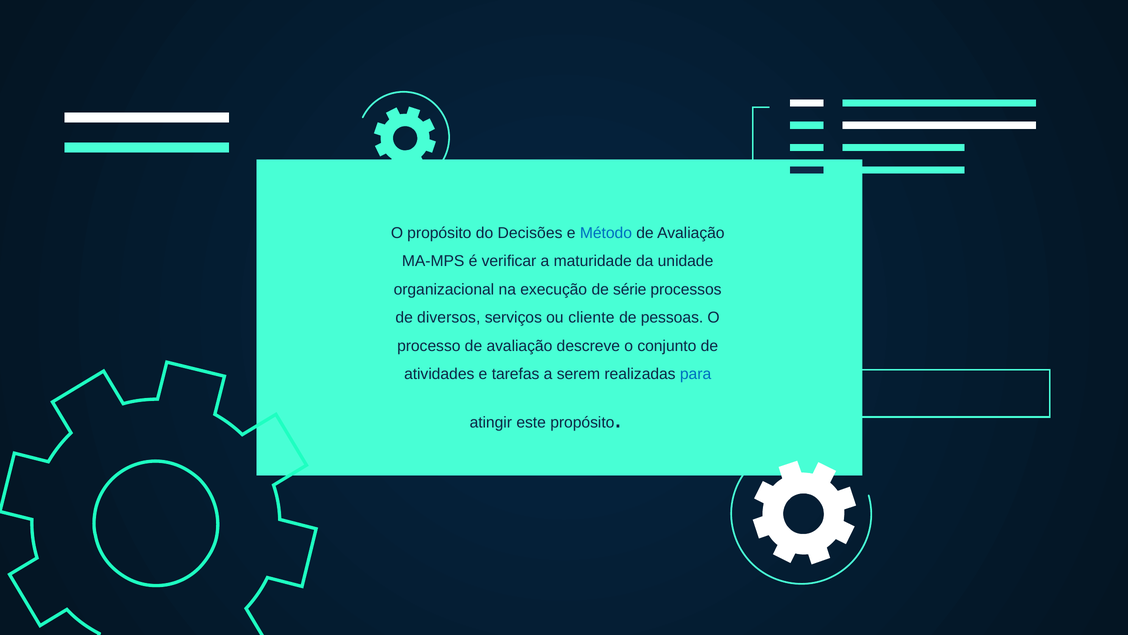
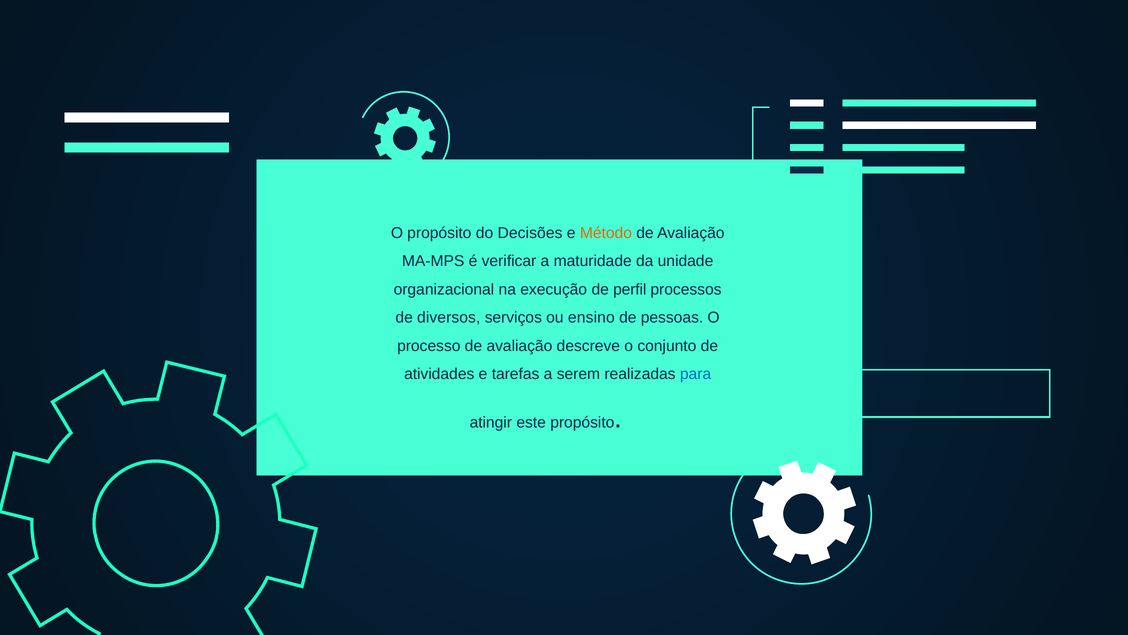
Método colour: blue -> orange
série: série -> perfil
cliente: cliente -> ensino
